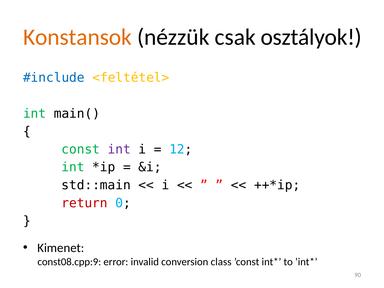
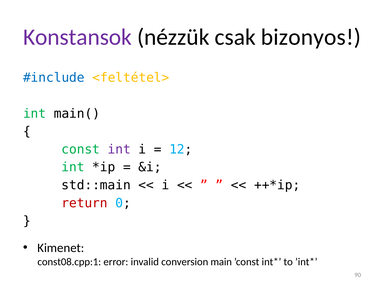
Konstansok colour: orange -> purple
osztályok: osztályok -> bizonyos
const08.cpp:9: const08.cpp:9 -> const08.cpp:1
class: class -> main
